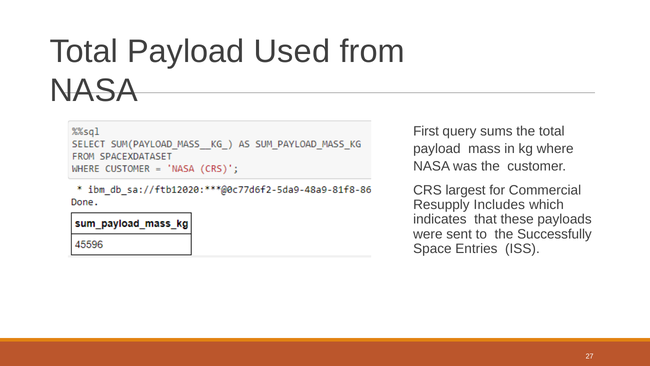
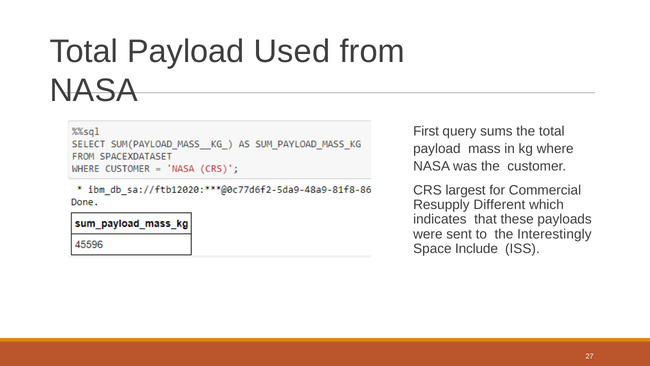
Includes: Includes -> Different
Successfully: Successfully -> Interestingly
Entries: Entries -> Include
